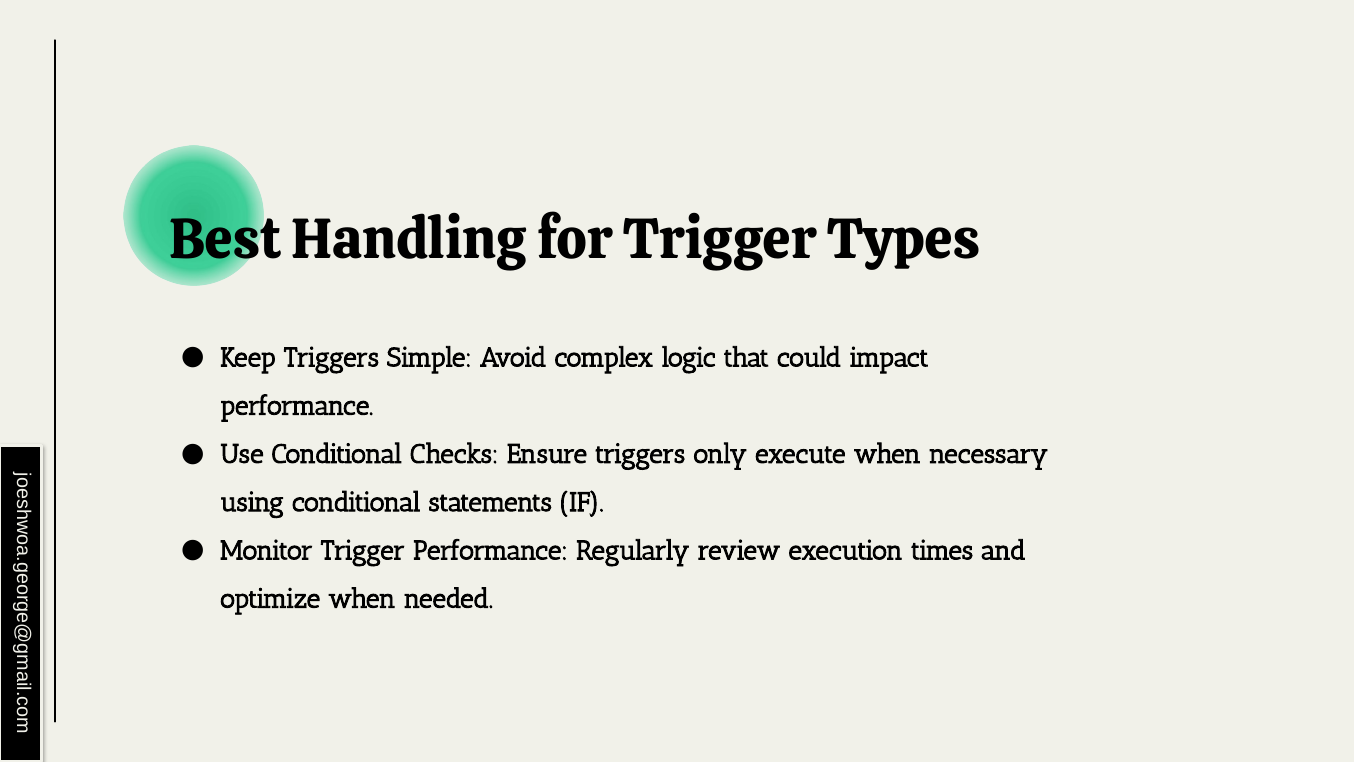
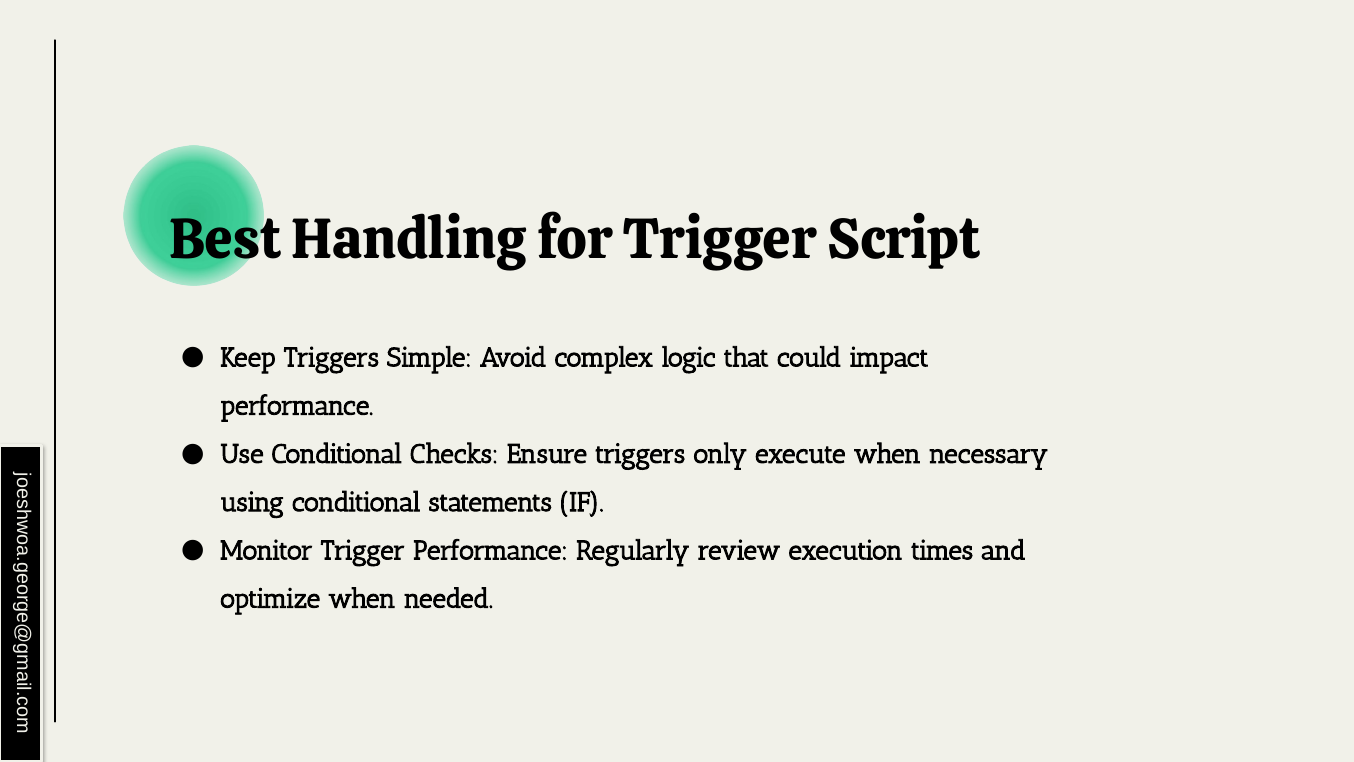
Types: Types -> Script
